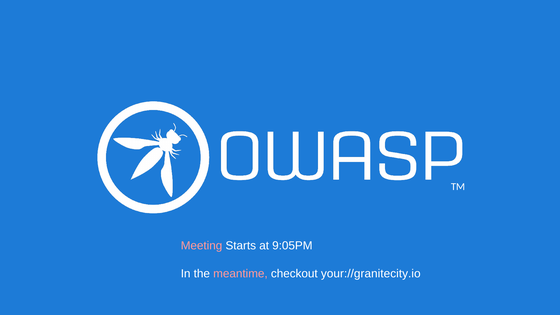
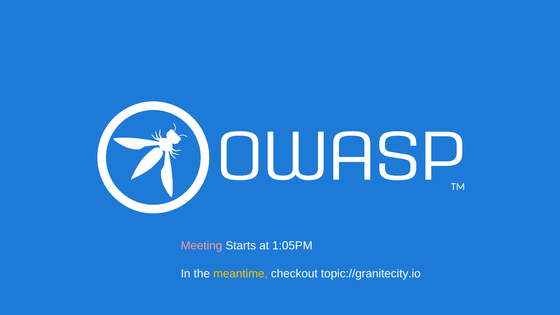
9:05PM: 9:05PM -> 1:05PM
meantime colour: pink -> yellow
your://granitecity.io: your://granitecity.io -> topic://granitecity.io
